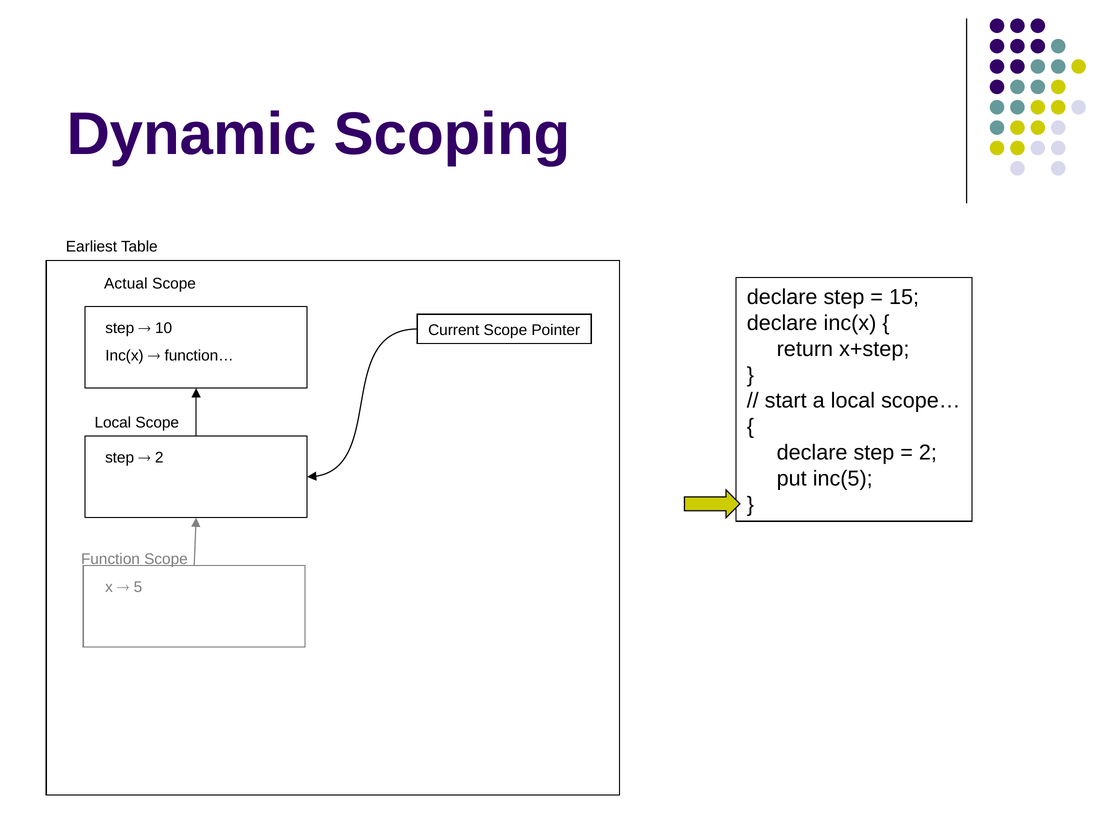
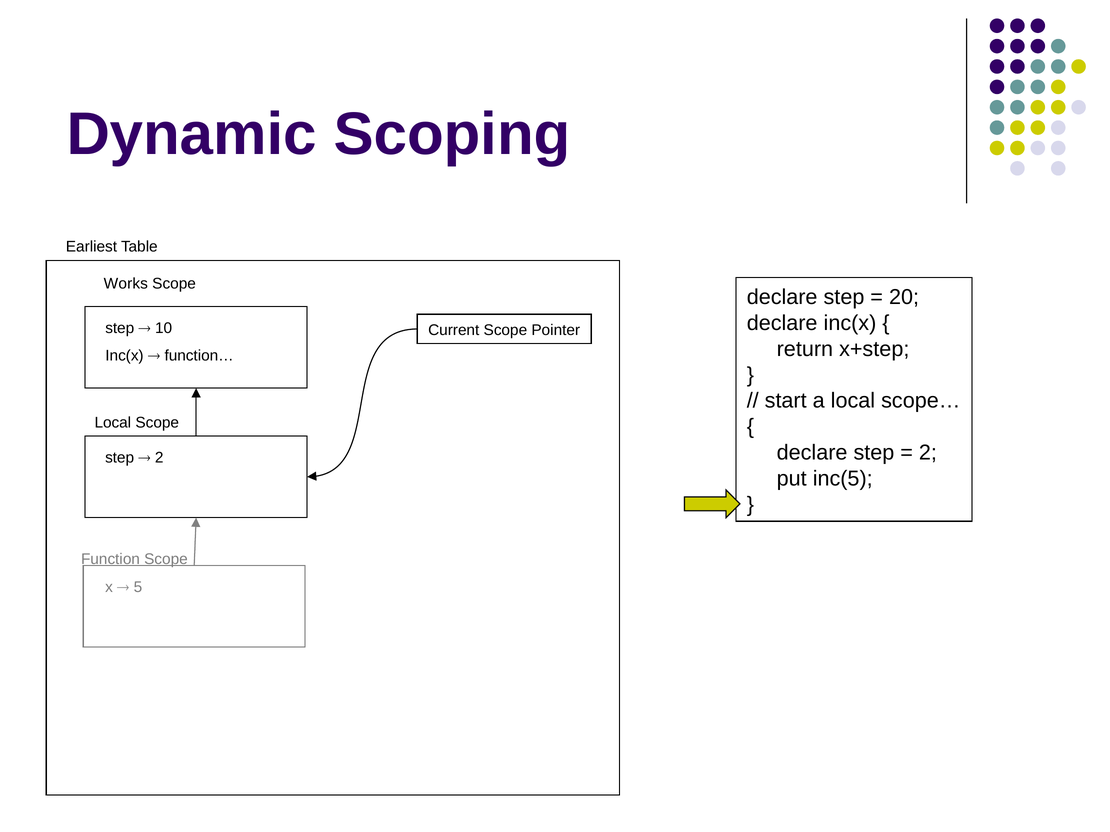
Actual: Actual -> Works
15: 15 -> 20
